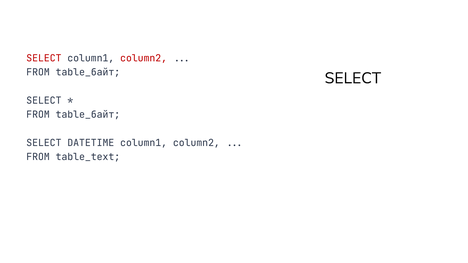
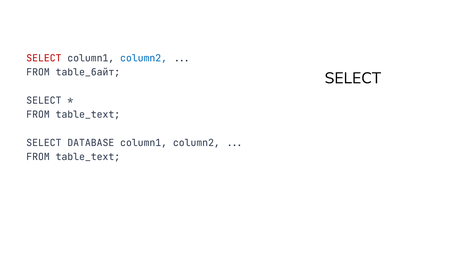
column2 at (144, 58) colour: red -> blue
table_байт at (88, 115): table_байт -> table_text
DATETIME: DATETIME -> DATABASE
